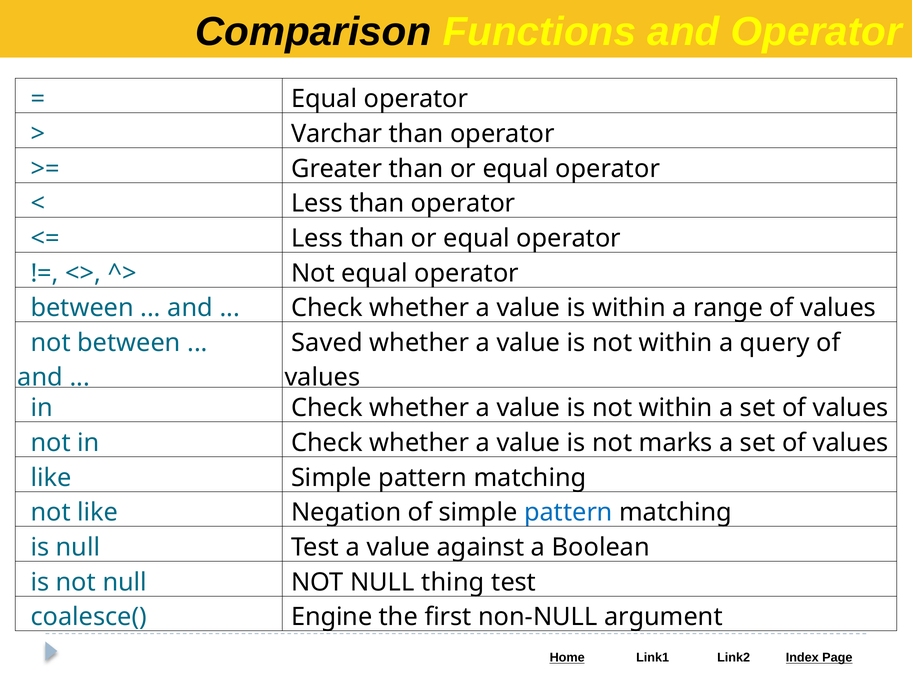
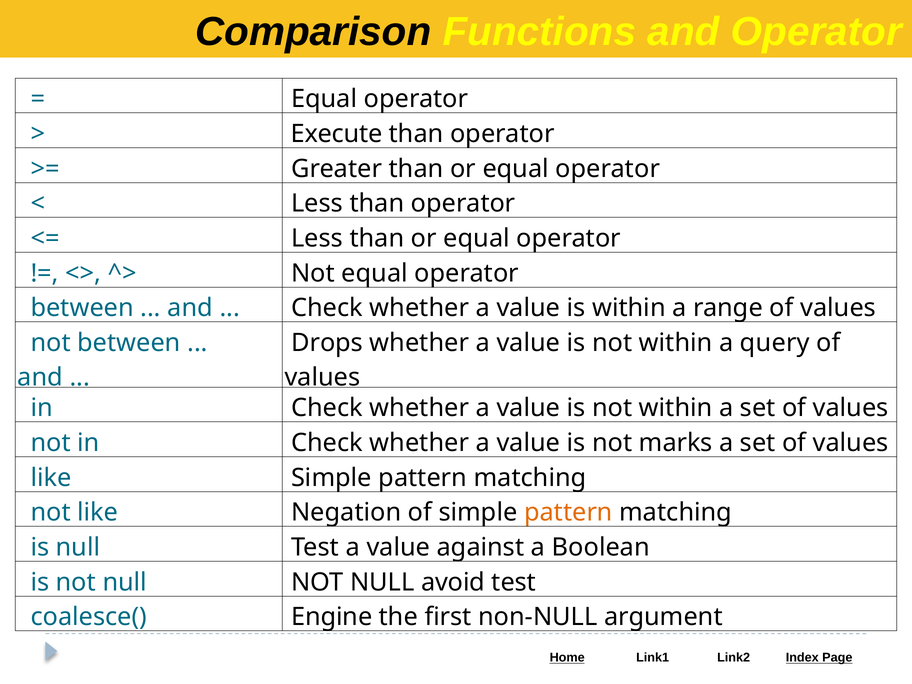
Varchar: Varchar -> Execute
Saved: Saved -> Drops
pattern at (568, 513) colour: blue -> orange
thing: thing -> avoid
